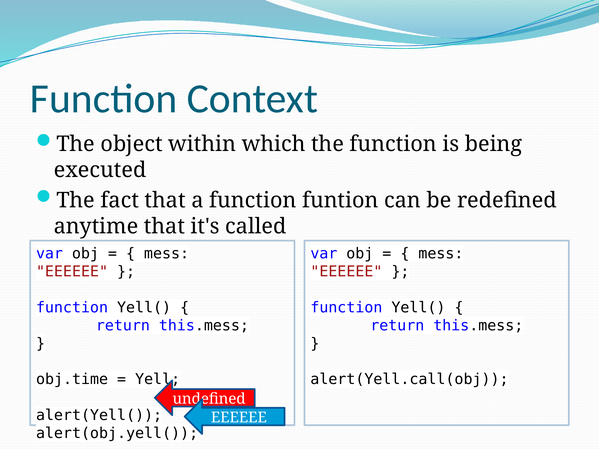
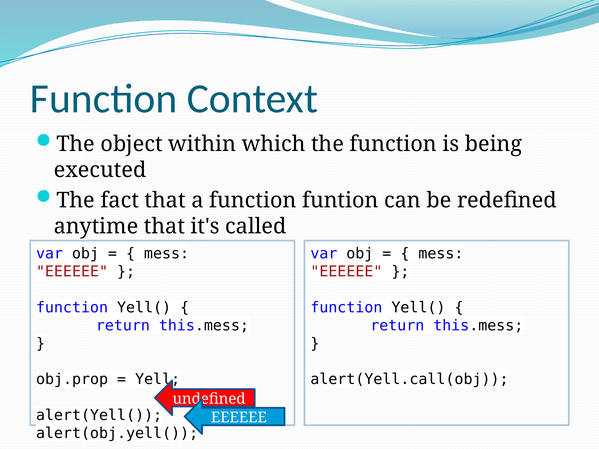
obj.time: obj.time -> obj.prop
